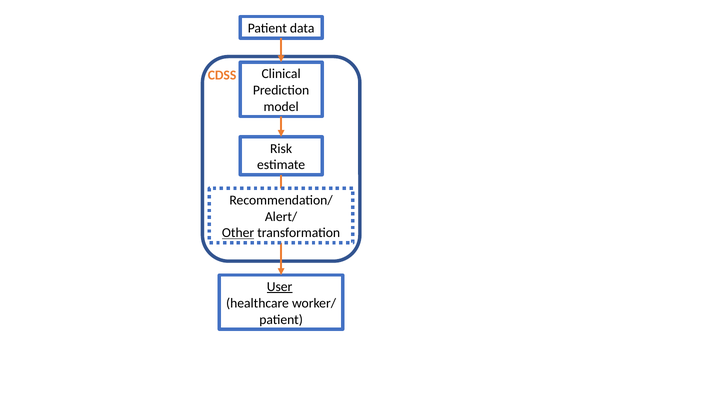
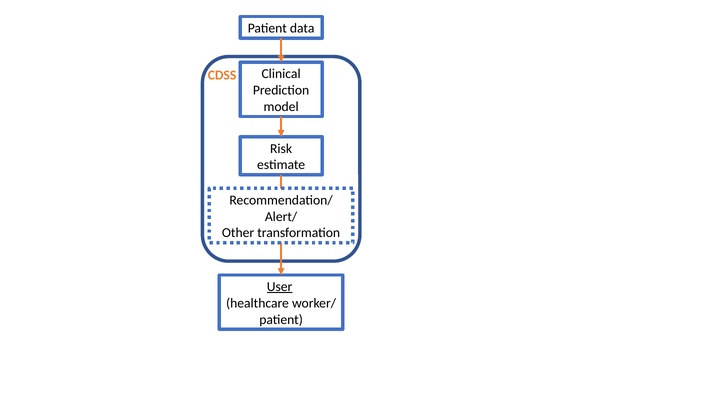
Other underline: present -> none
